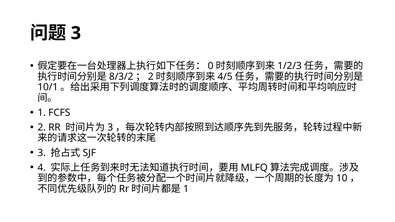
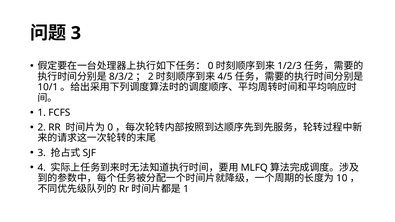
3 at (110, 127): 3 -> 0
